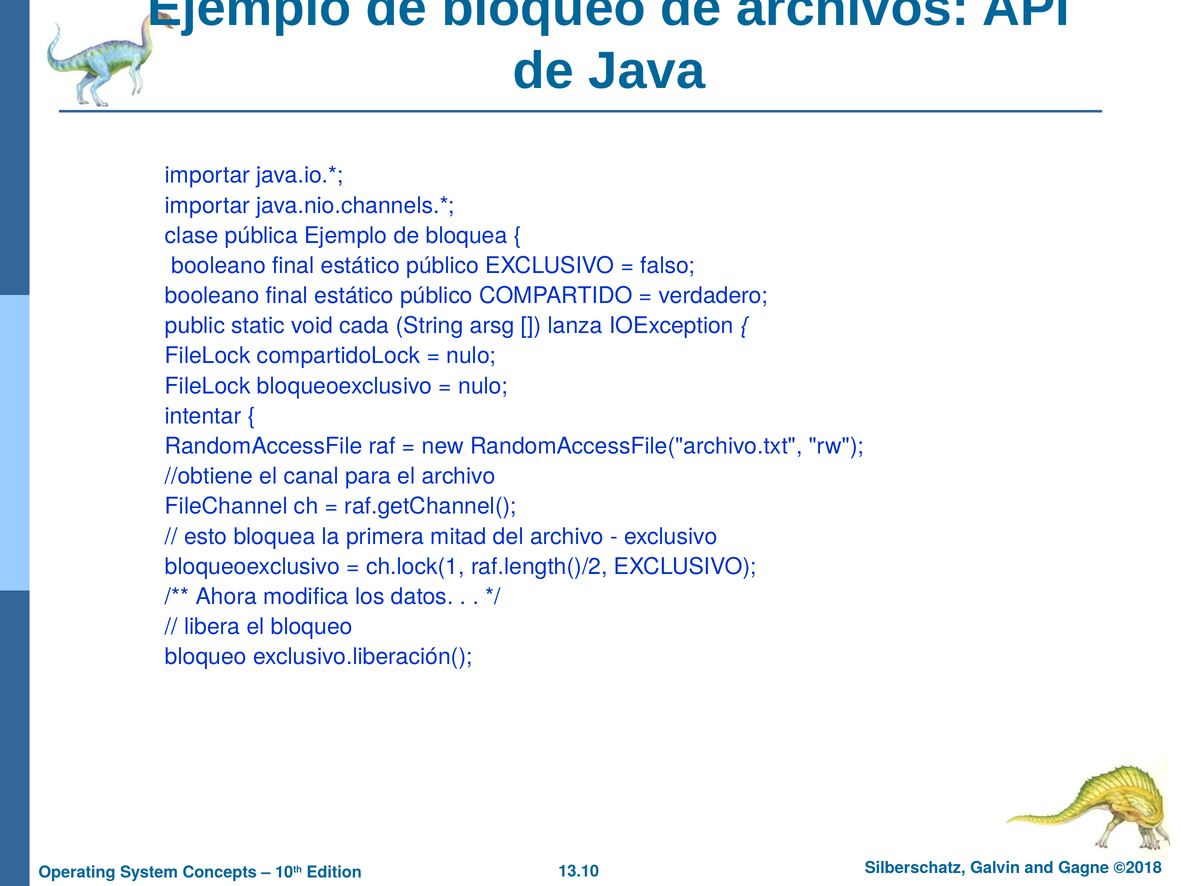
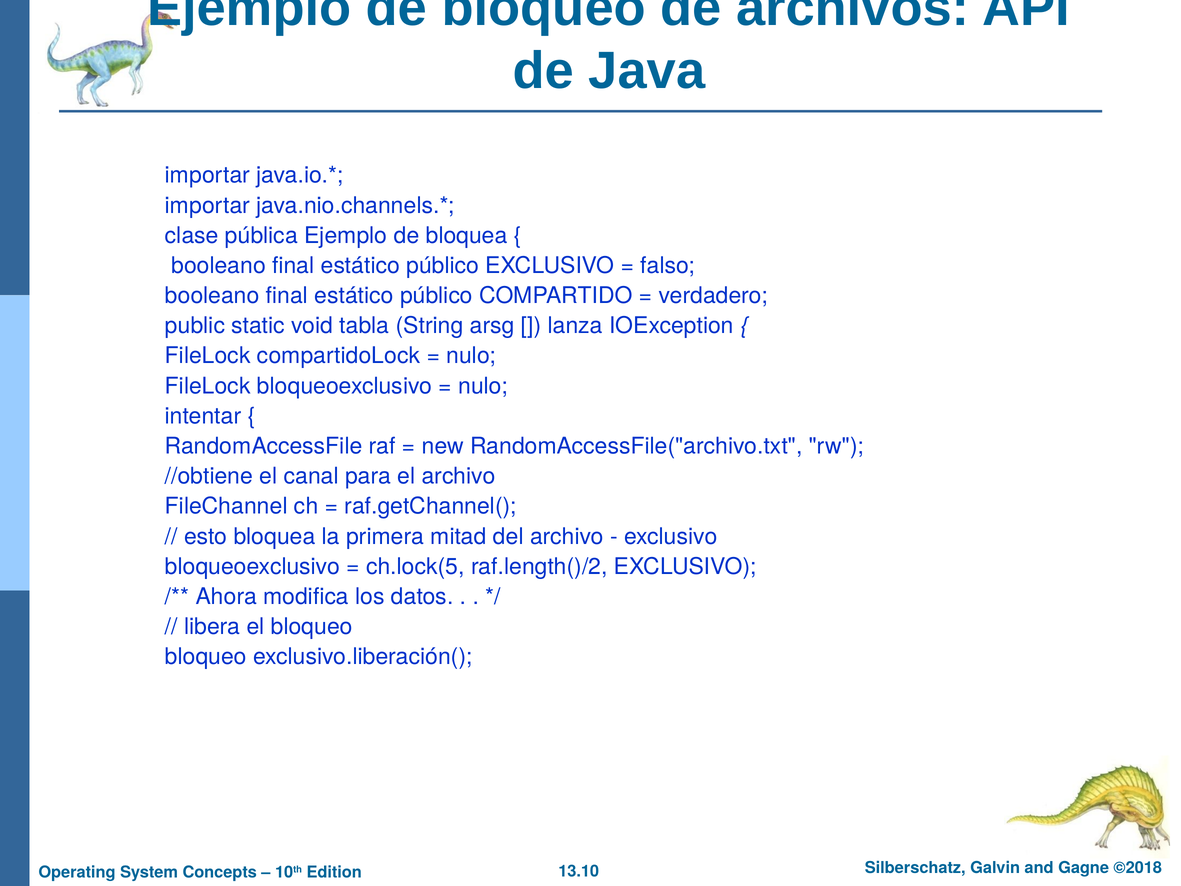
cada: cada -> tabla
ch.lock(1: ch.lock(1 -> ch.lock(5
